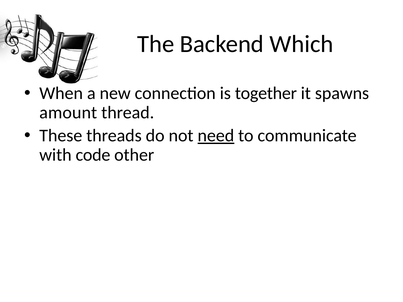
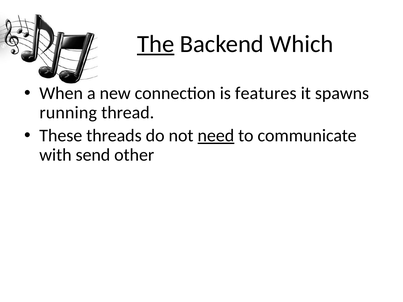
The underline: none -> present
together: together -> features
amount: amount -> running
code: code -> send
